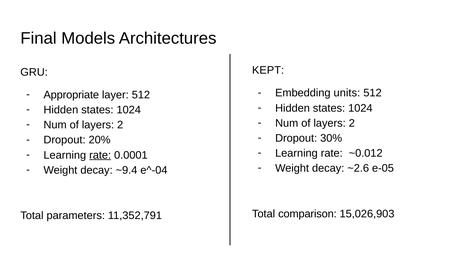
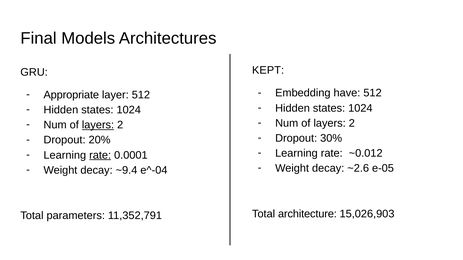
units: units -> have
layers at (98, 125) underline: none -> present
comparison: comparison -> architecture
